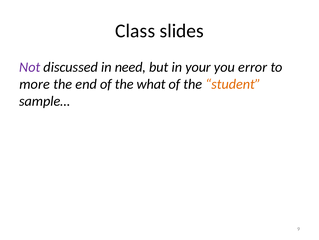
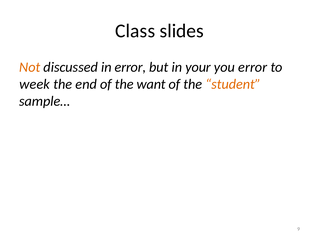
Not colour: purple -> orange
in need: need -> error
more: more -> week
what: what -> want
